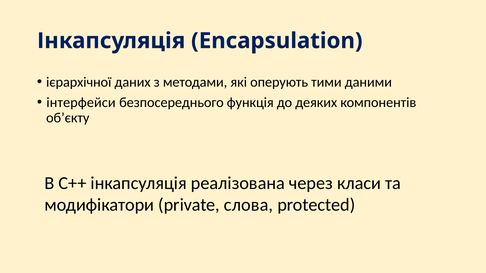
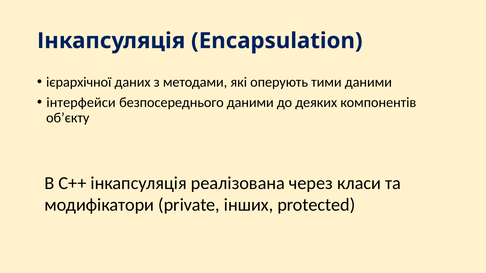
безпосереднього функція: функція -> даними
слова: слова -> інших
